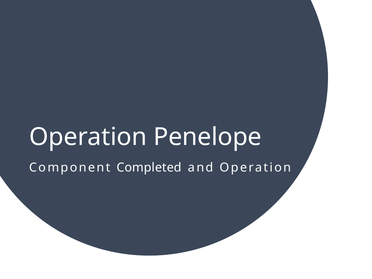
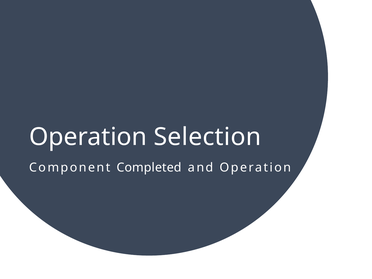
Penelope: Penelope -> Selection
